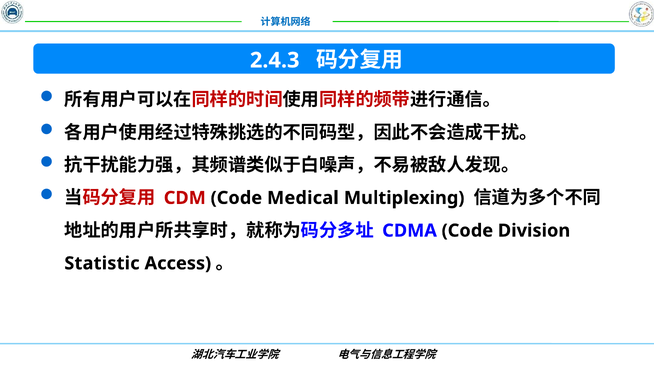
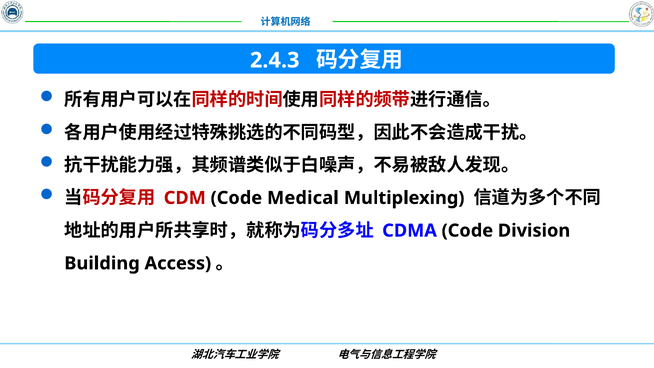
Statistic: Statistic -> Building
